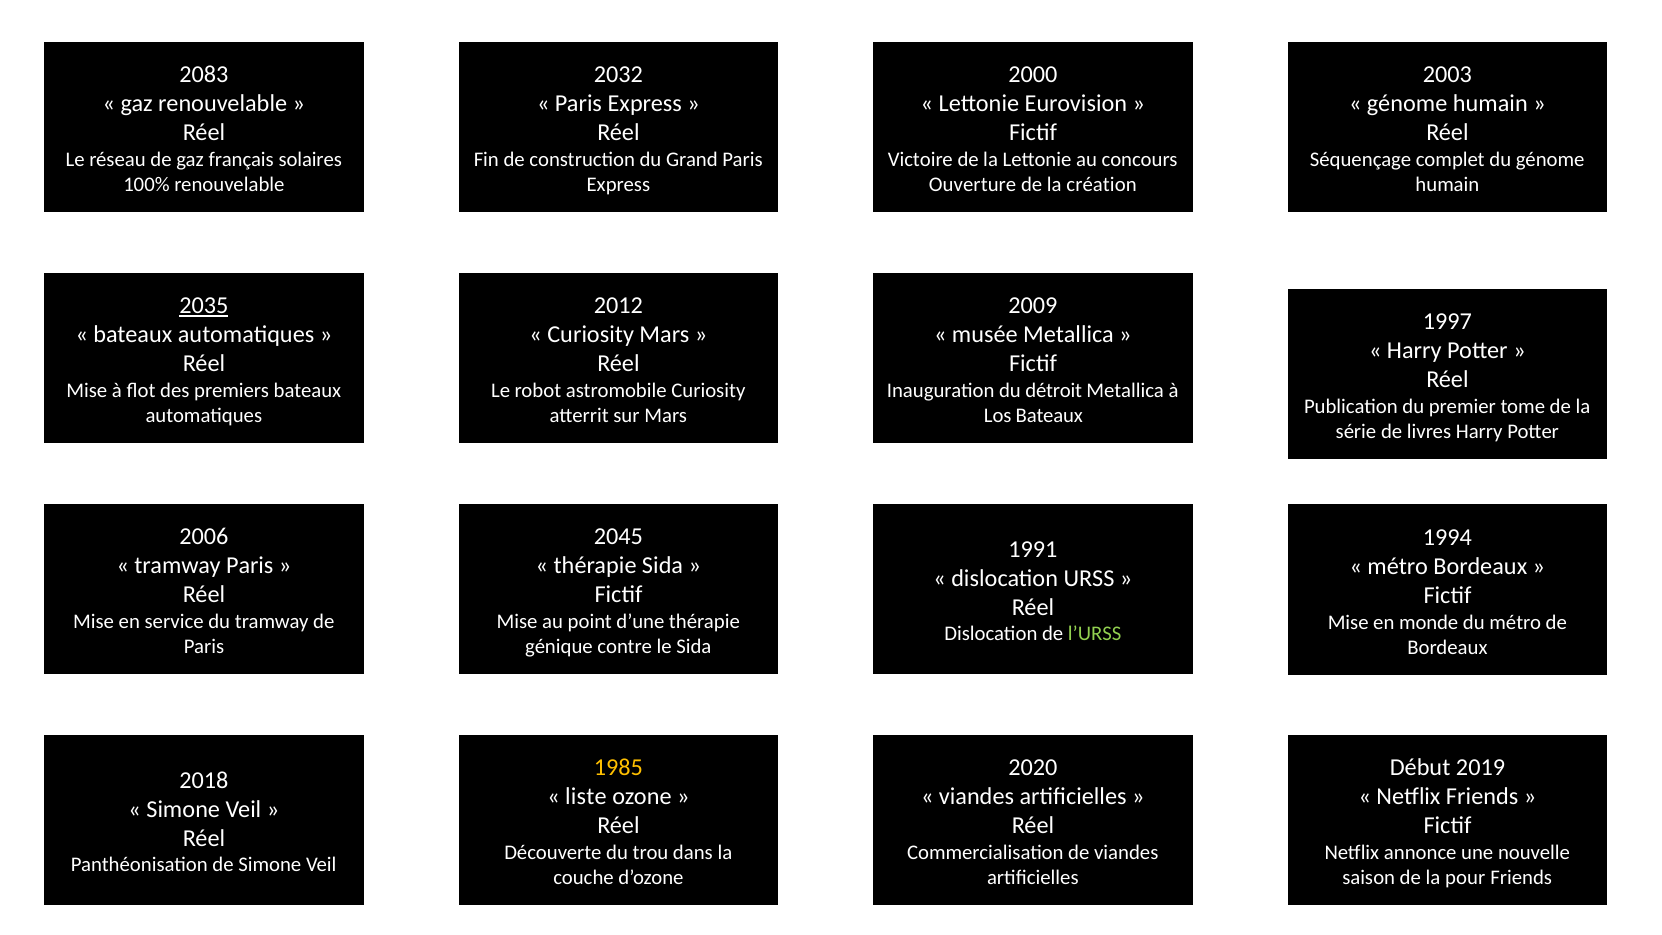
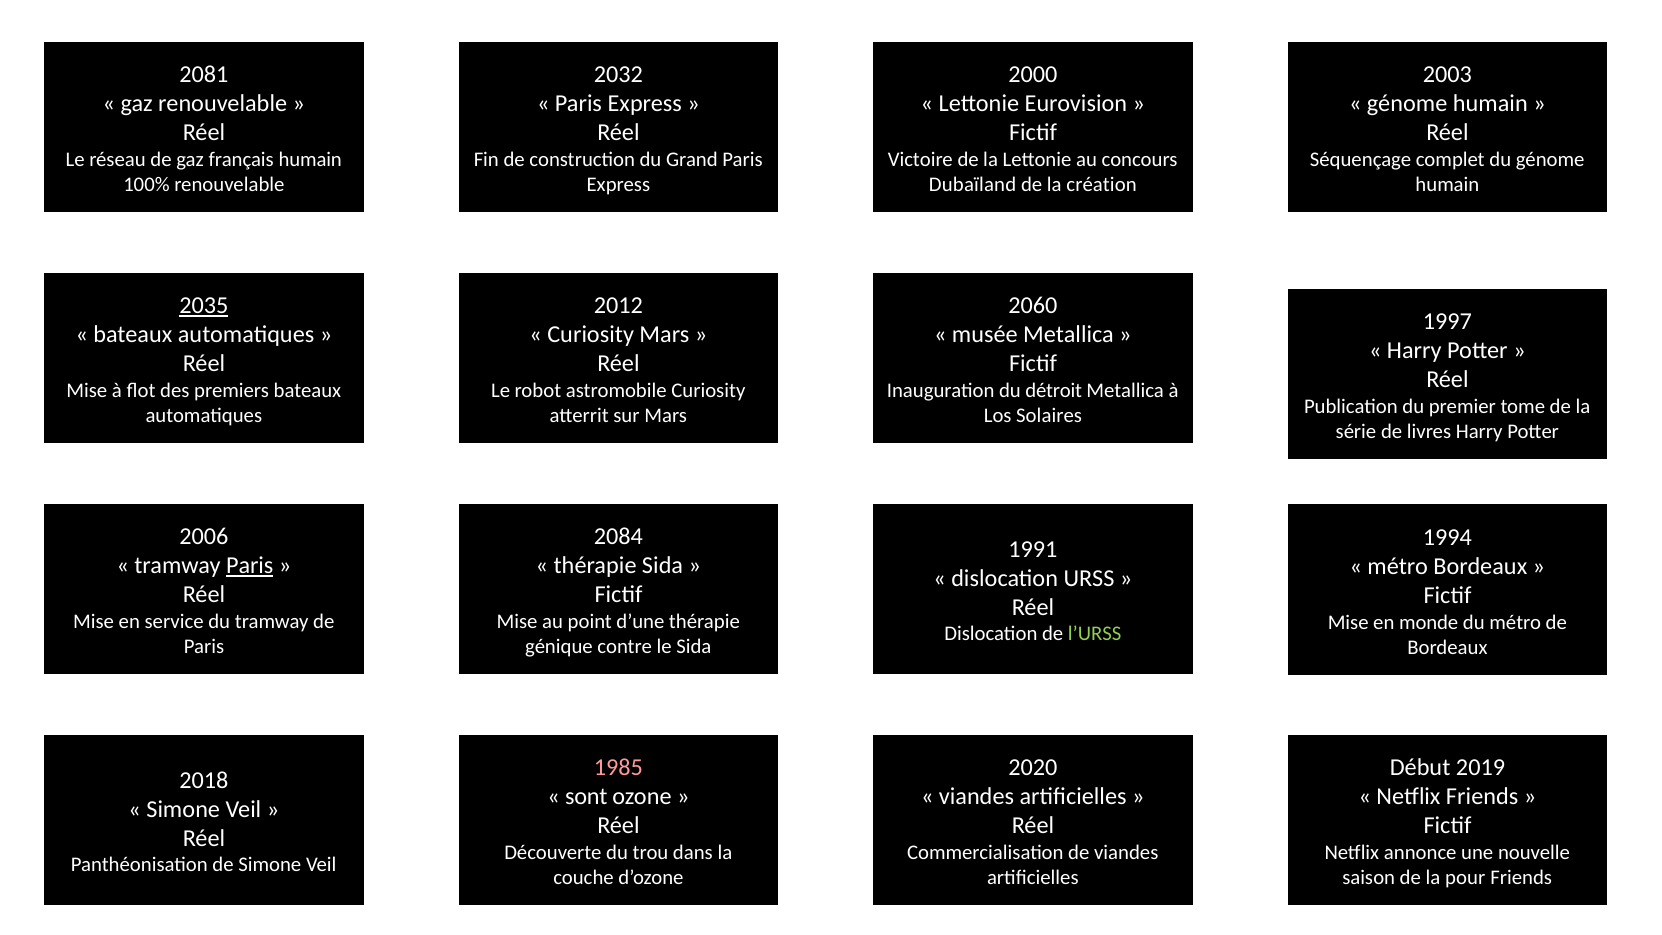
2083: 2083 -> 2081
français solaires: solaires -> humain
Ouverture: Ouverture -> Dubaïland
2009: 2009 -> 2060
Los Bateaux: Bateaux -> Solaires
2045: 2045 -> 2084
Paris at (250, 566) underline: none -> present
1985 colour: yellow -> pink
liste: liste -> sont
